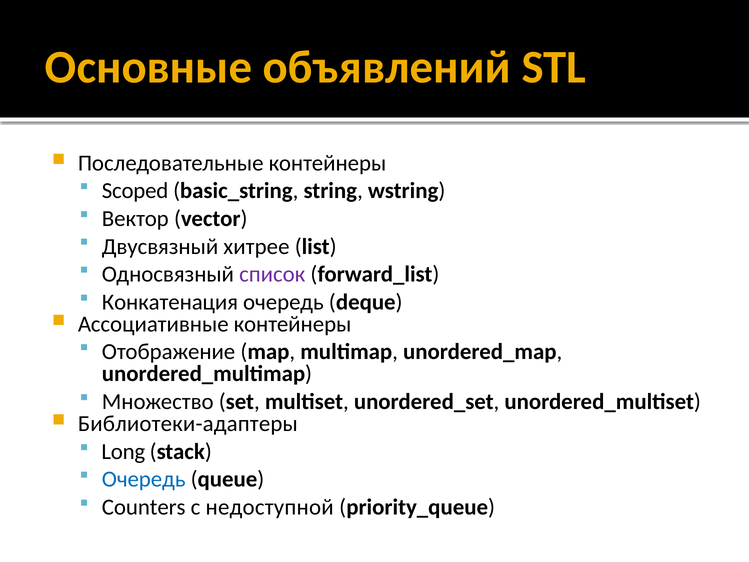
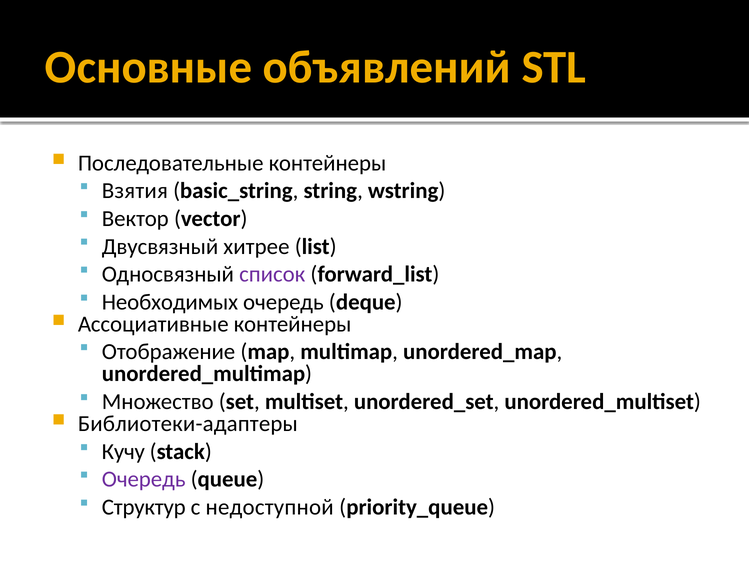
Scoped: Scoped -> Взятия
Конкатенация: Конкатенация -> Необходимых
Long: Long -> Кучу
Очередь at (144, 479) colour: blue -> purple
Counters: Counters -> Структур
